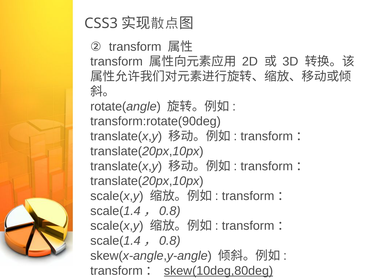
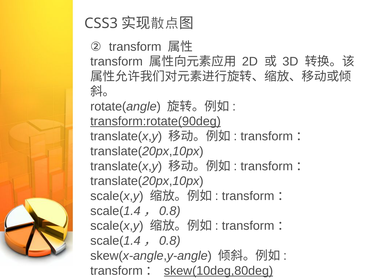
transform:rotate(90deg underline: none -> present
